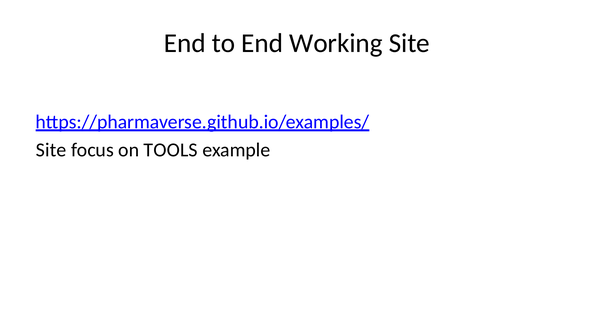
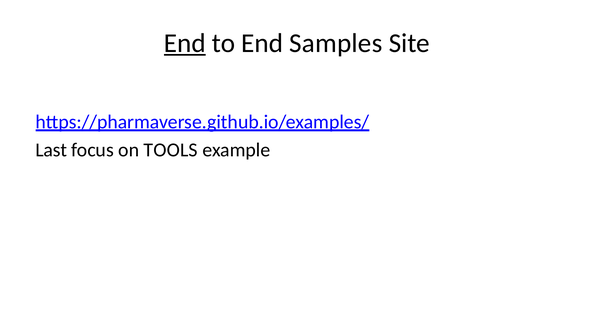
End at (185, 43) underline: none -> present
Working: Working -> Samples
Site at (51, 150): Site -> Last
